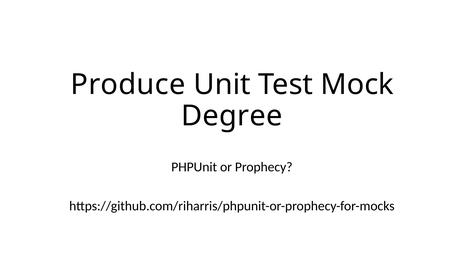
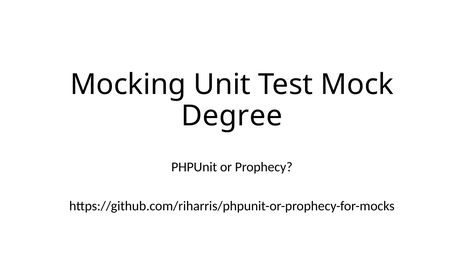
Produce: Produce -> Mocking
